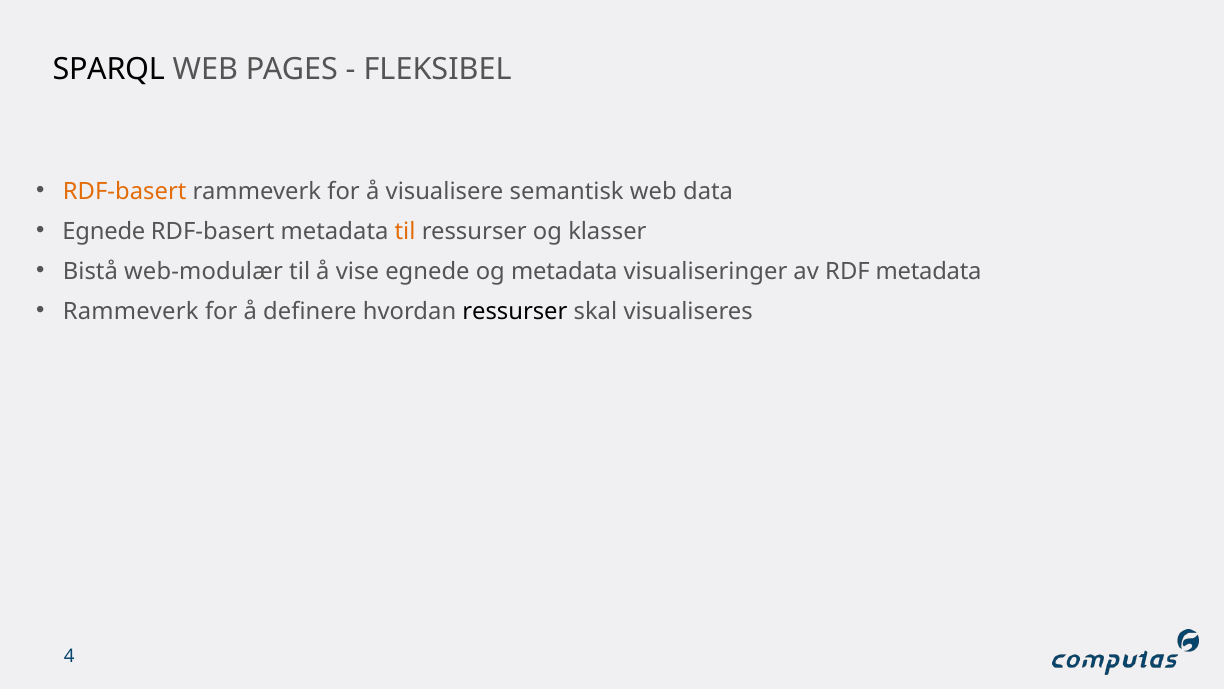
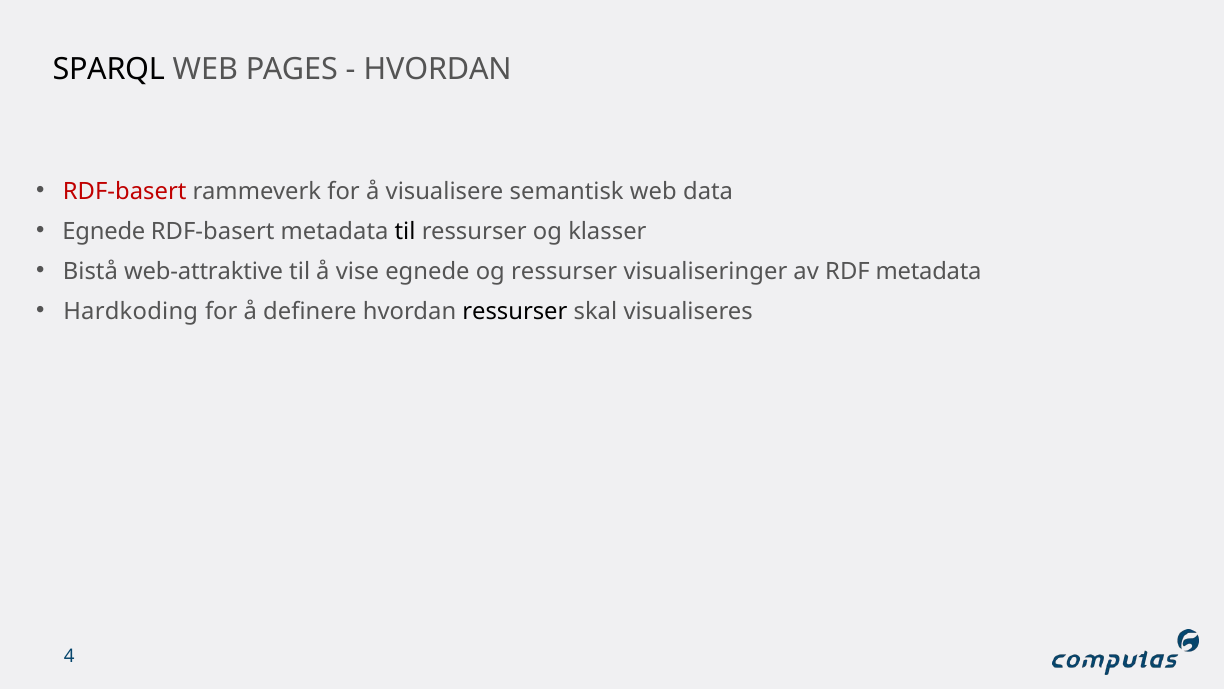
FLEKSIBEL at (438, 69): FLEKSIBEL -> HVORDAN
RDF-basert at (125, 191) colour: orange -> red
til at (405, 231) colour: orange -> black
web-modulær: web-modulær -> web-attraktive
og metadata: metadata -> ressurser
Rammeverk at (131, 311): Rammeverk -> Hardkoding
